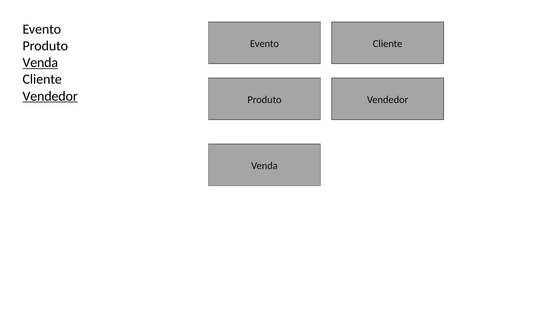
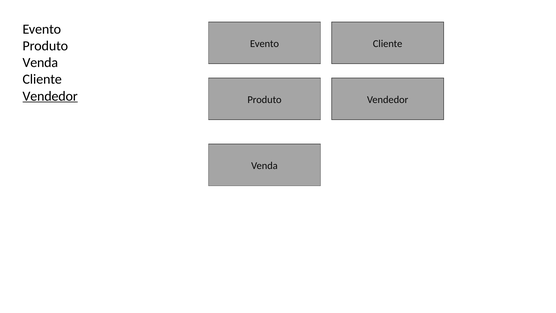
Venda at (40, 63) underline: present -> none
